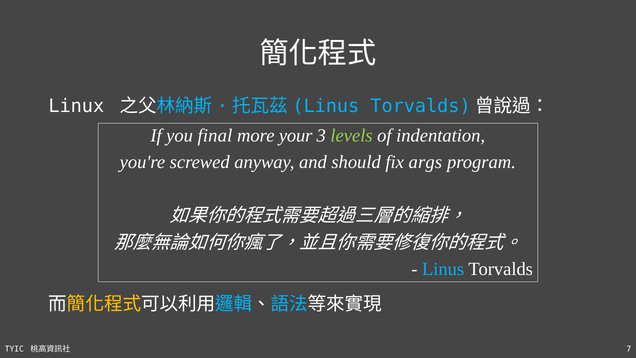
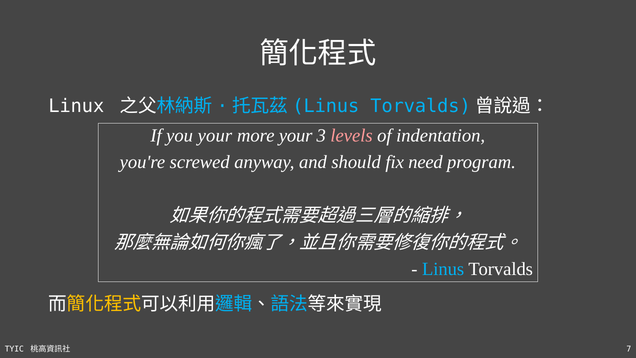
you final: final -> your
levels colour: light green -> pink
args: args -> need
